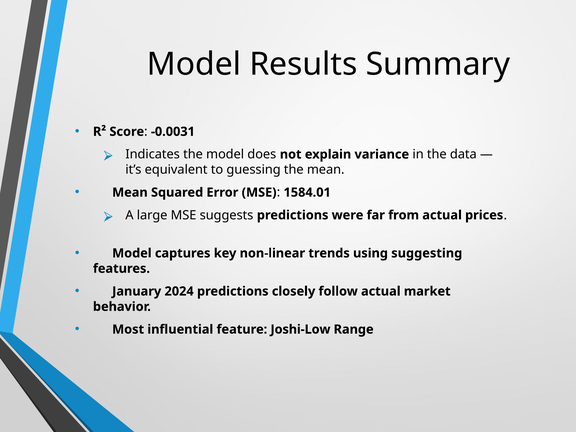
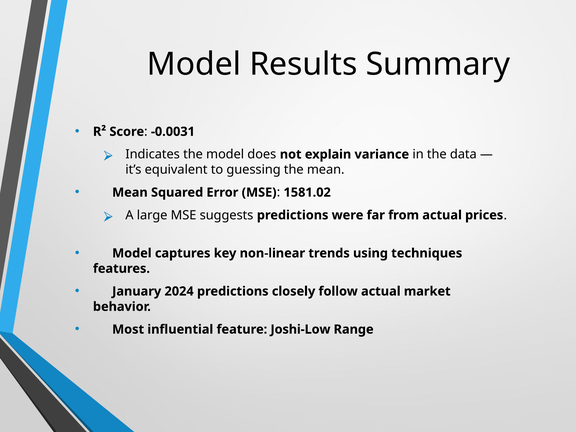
1584.01: 1584.01 -> 1581.02
suggesting: suggesting -> techniques
